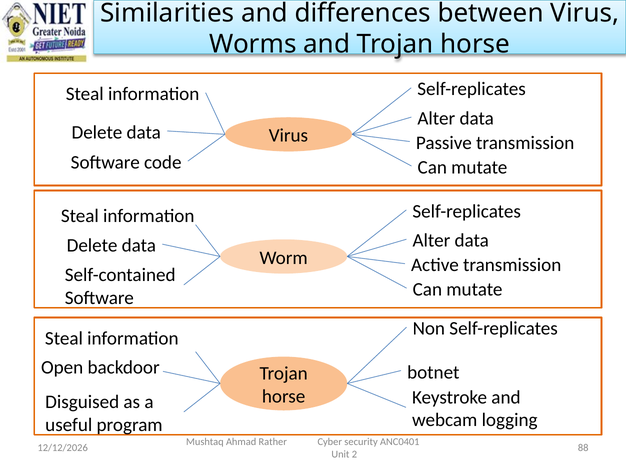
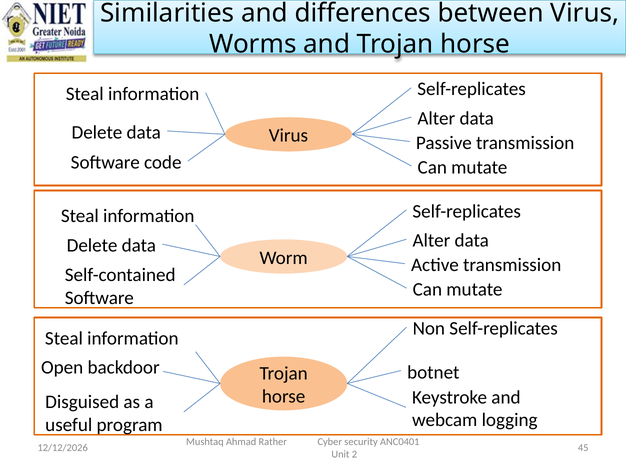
88: 88 -> 45
